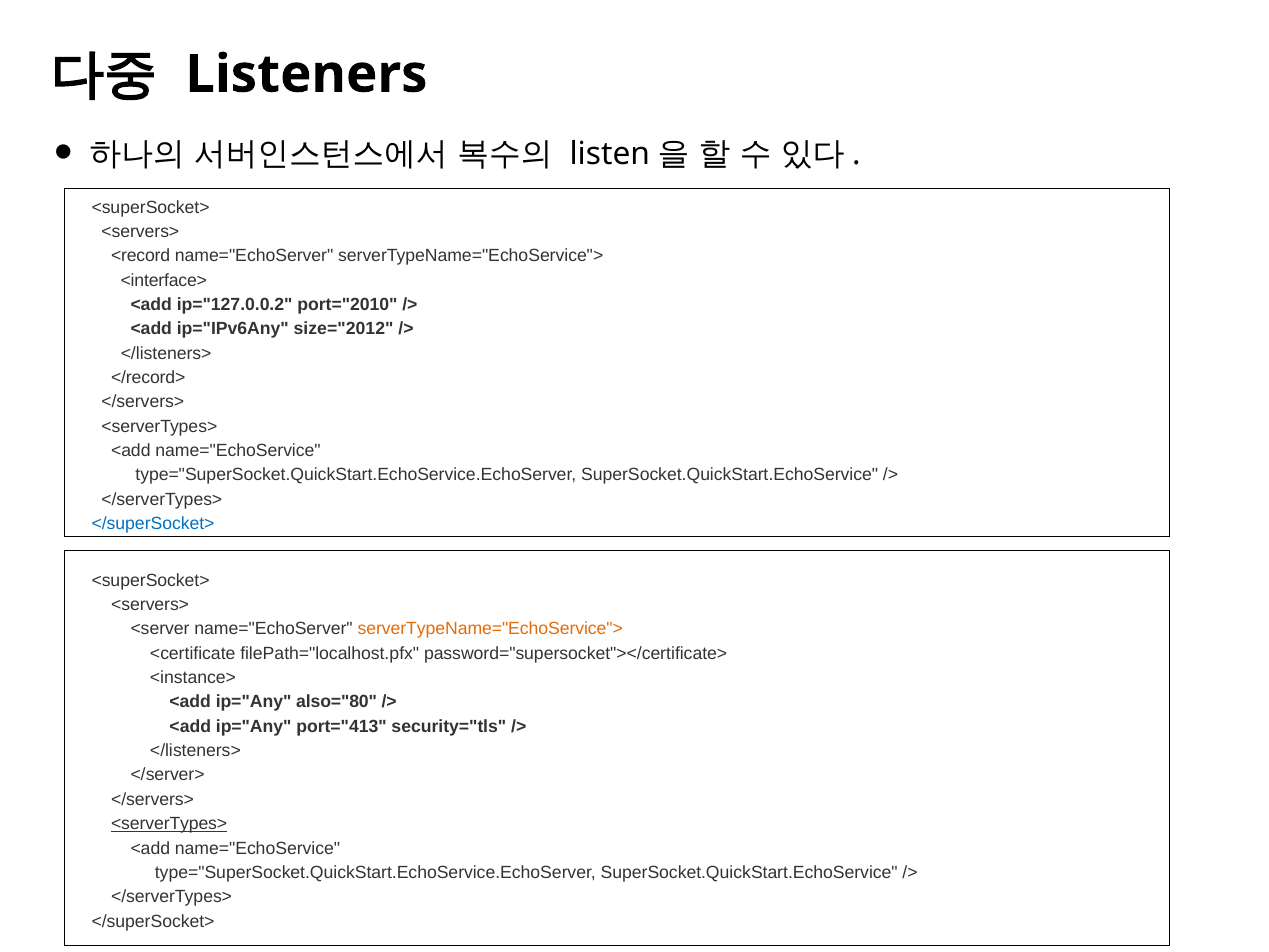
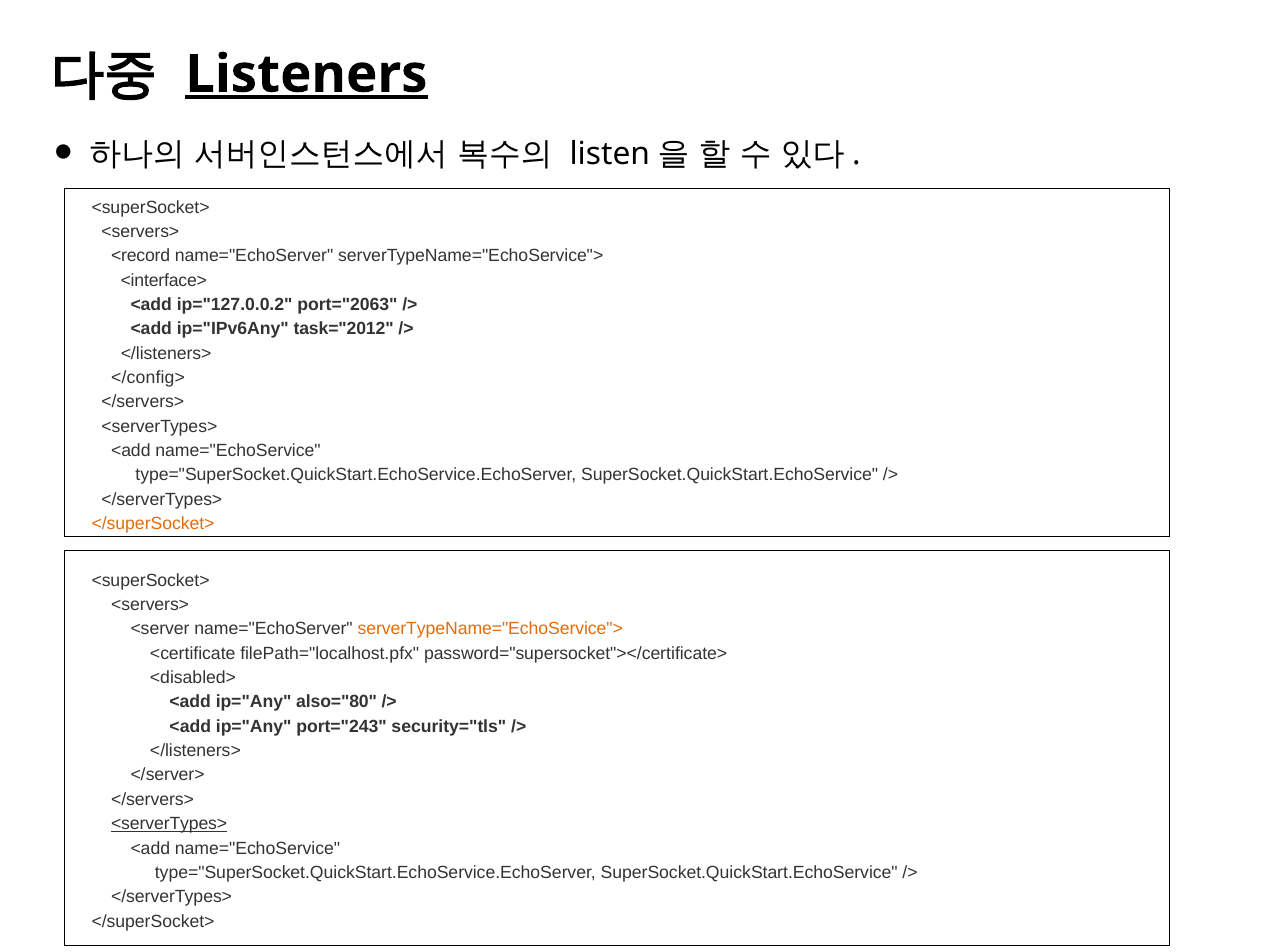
Listeners underline: none -> present
port="2010: port="2010 -> port="2063
size="2012: size="2012 -> task="2012
</record>: </record> -> </config>
</superSocket> at (153, 524) colour: blue -> orange
<instance>: <instance> -> <disabled>
port="413: port="413 -> port="243
